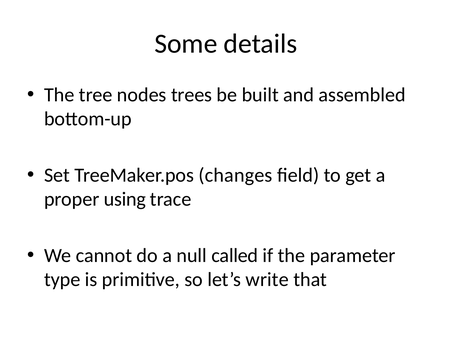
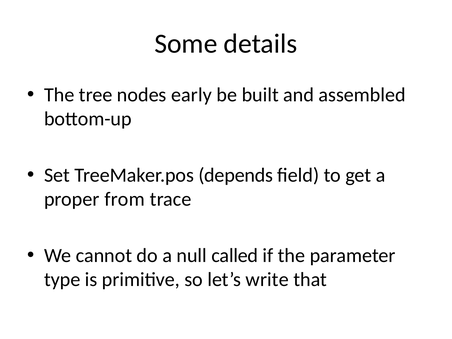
trees: trees -> early
changes: changes -> depends
using: using -> from
